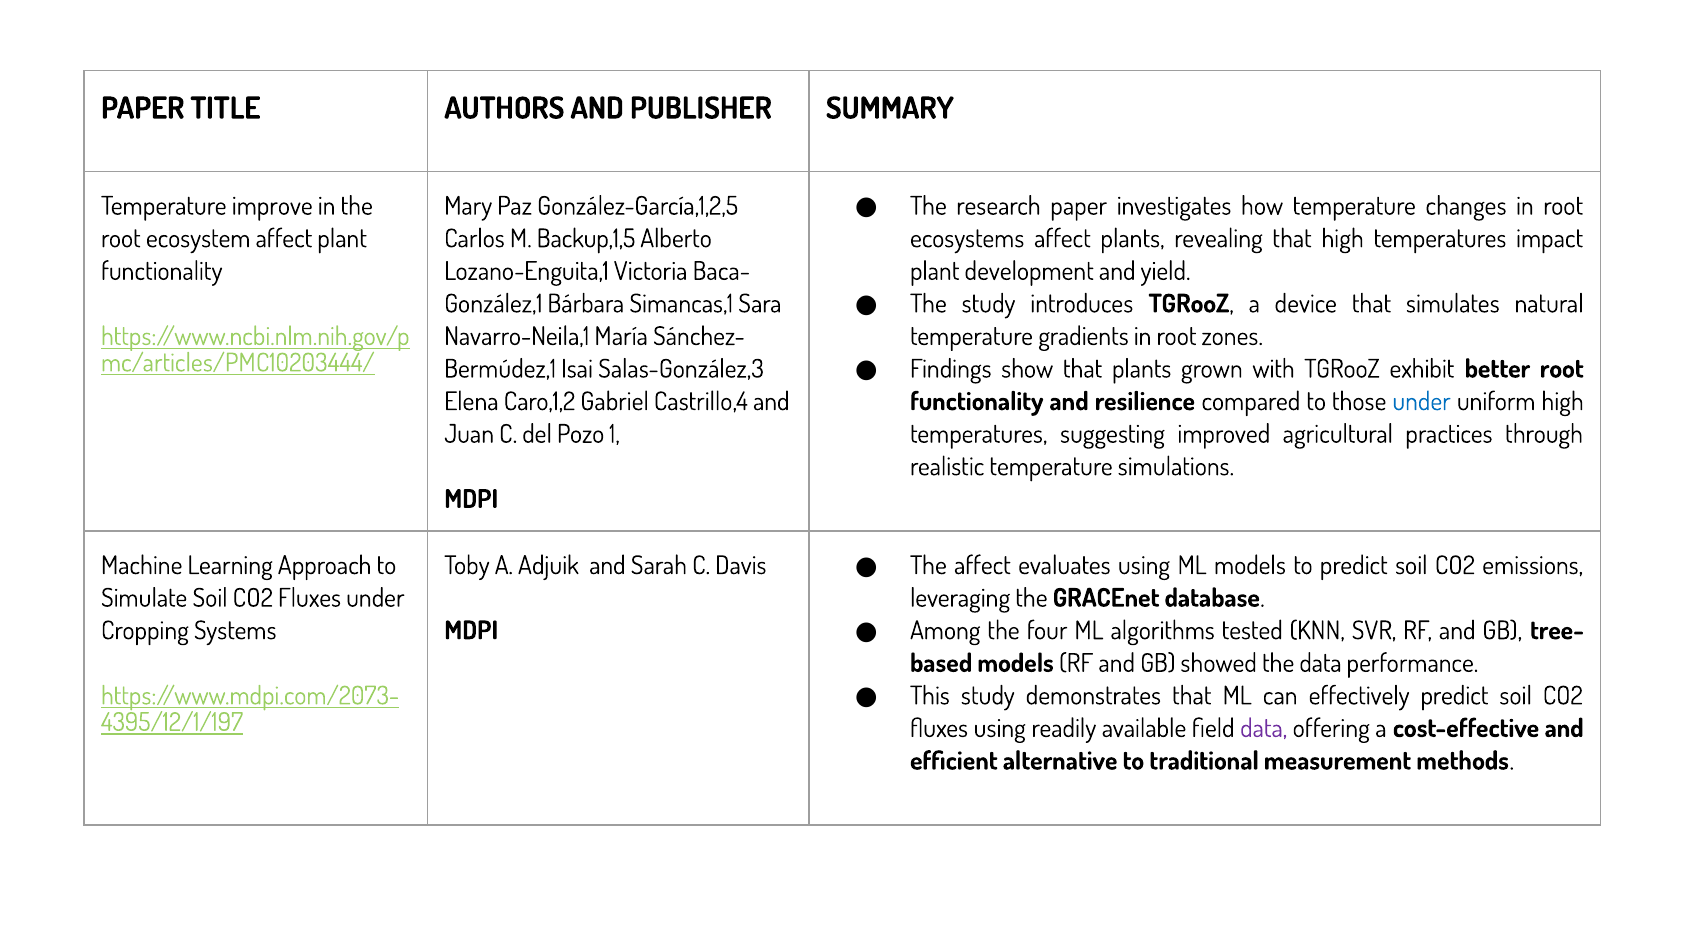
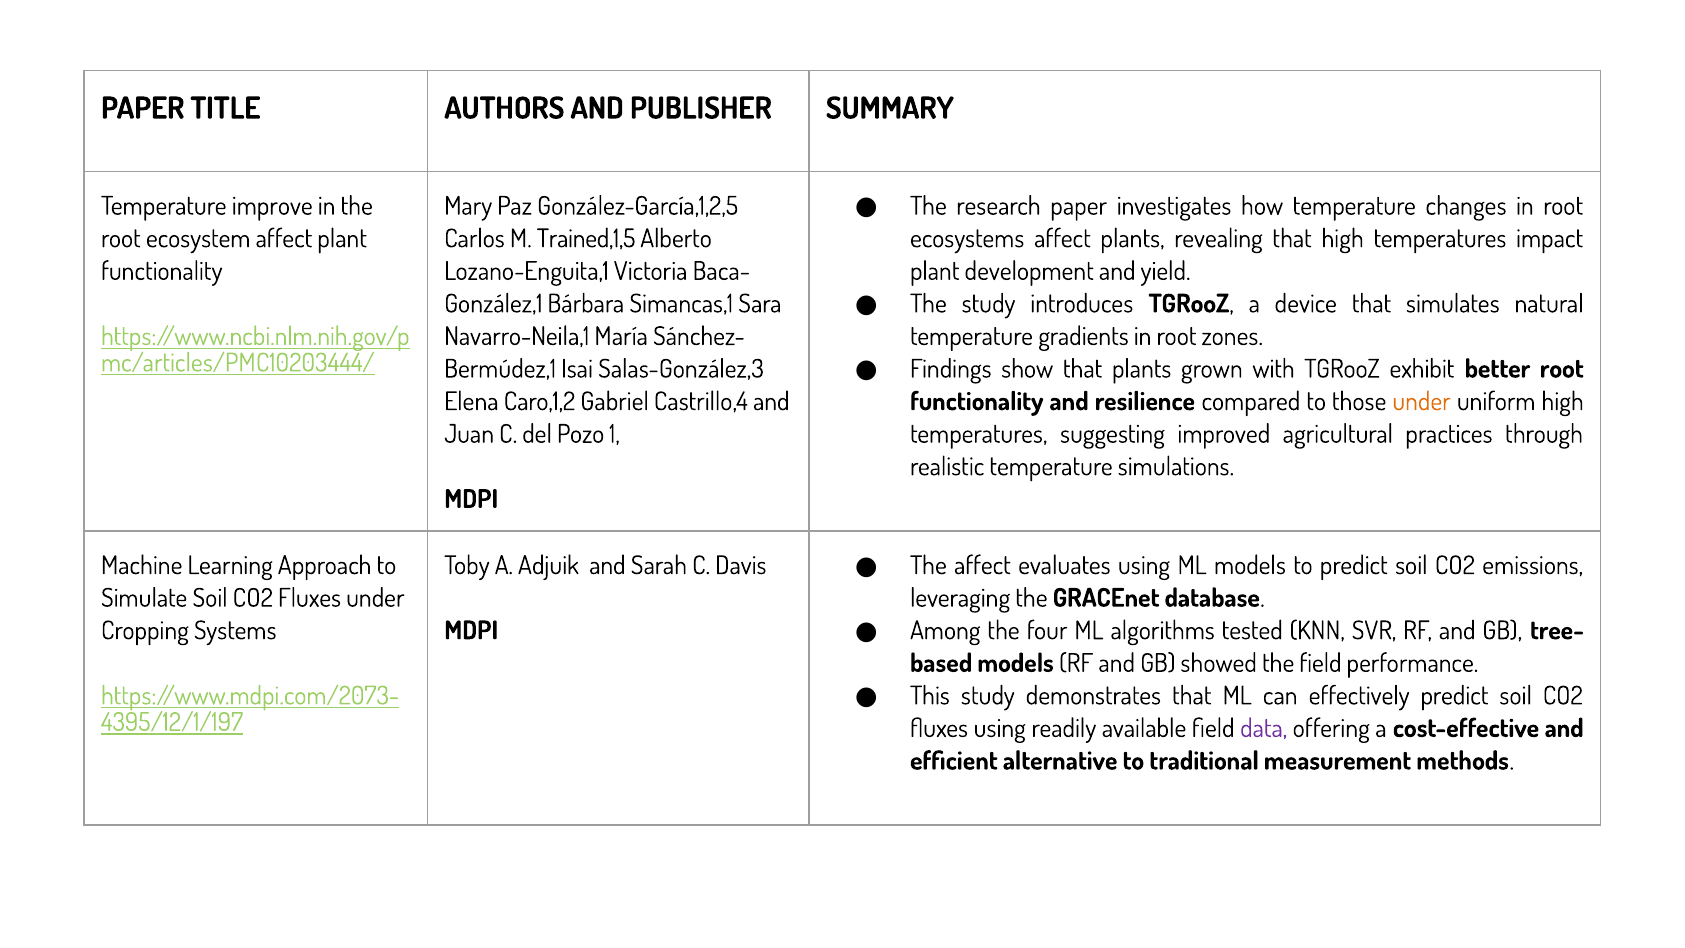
Backup,1,5: Backup,1,5 -> Trained,1,5
under at (1422, 402) colour: blue -> orange
the data: data -> field
